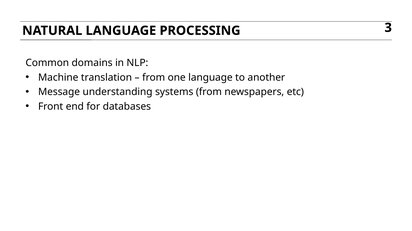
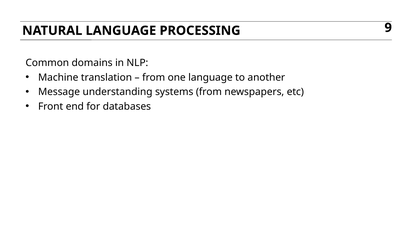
3: 3 -> 9
